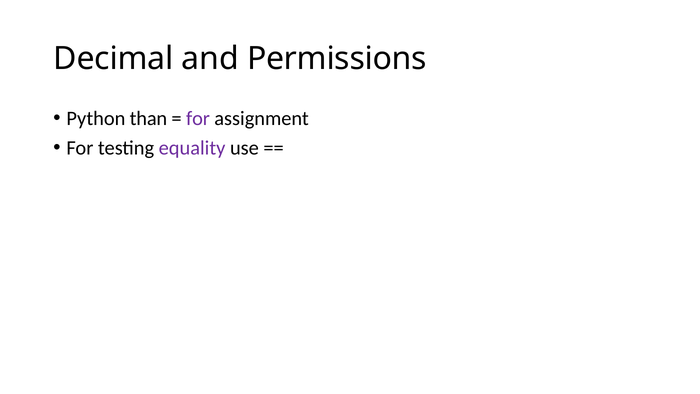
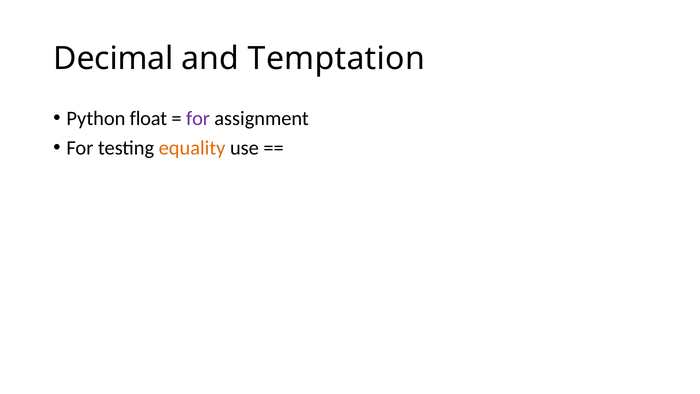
Permissions: Permissions -> Temptation
than: than -> float
equality colour: purple -> orange
